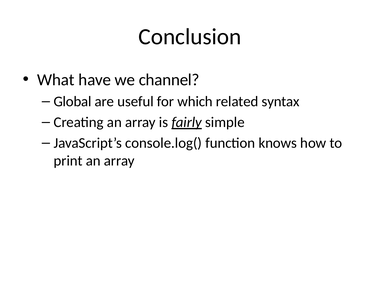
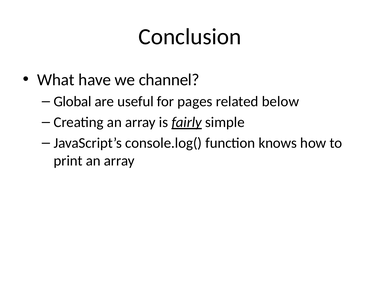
which: which -> pages
syntax: syntax -> below
